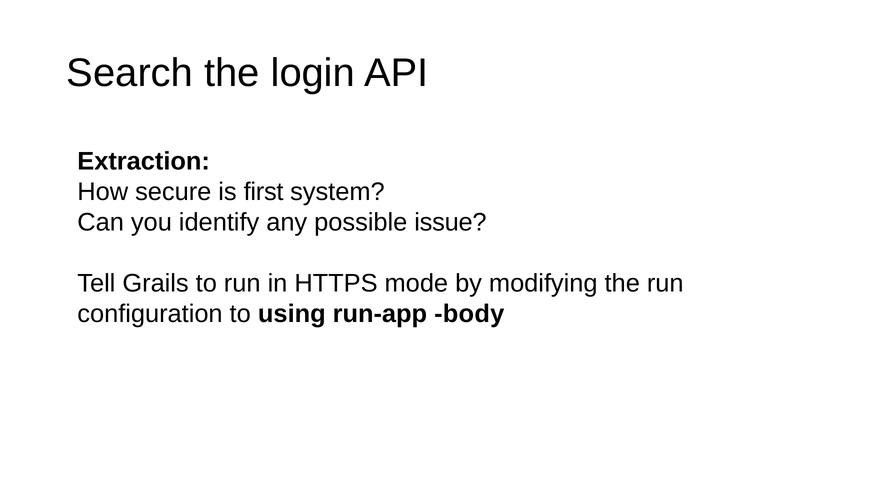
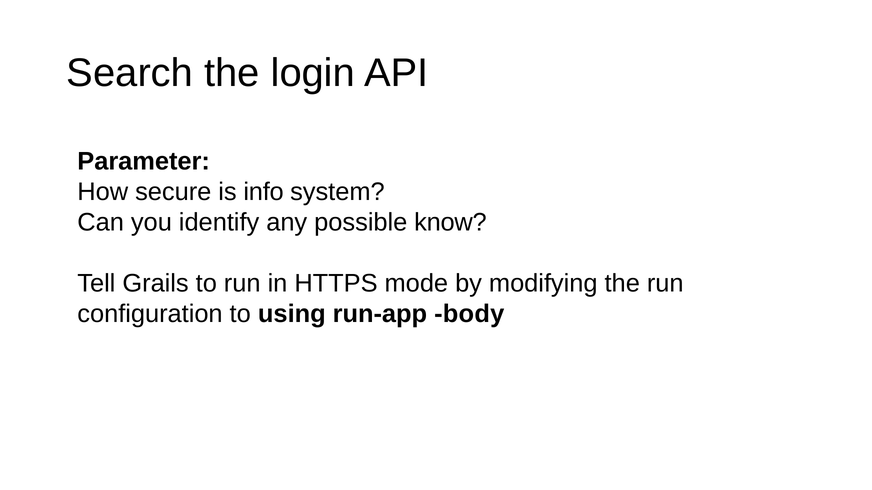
Extraction: Extraction -> Parameter
first: first -> info
issue: issue -> know
